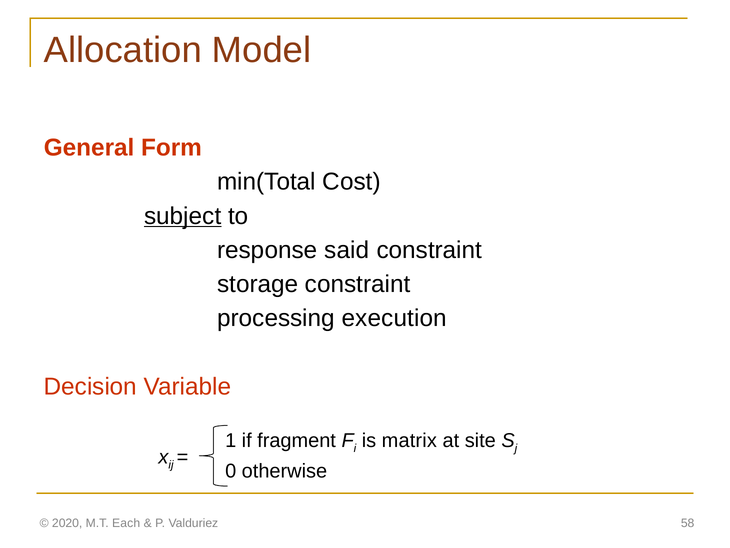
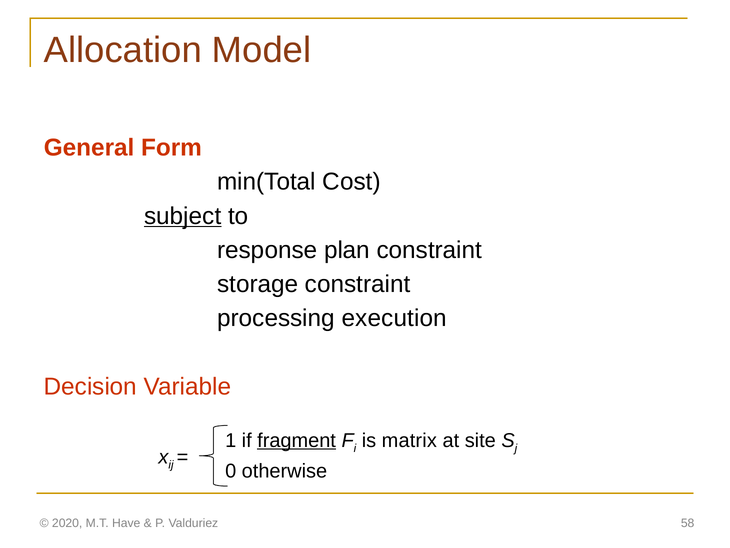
said: said -> plan
fragment underline: none -> present
Each: Each -> Have
